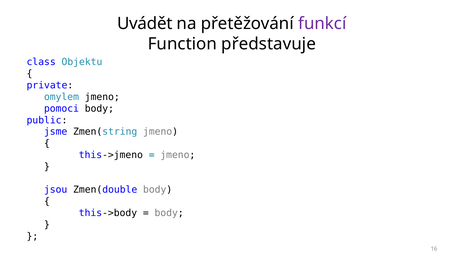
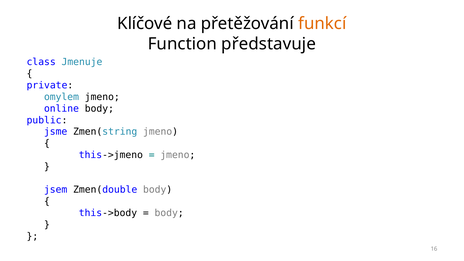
Uvádět: Uvádět -> Klíčové
funkcí colour: purple -> orange
Objektu: Objektu -> Jmenuje
pomoci: pomoci -> online
jsou: jsou -> jsem
